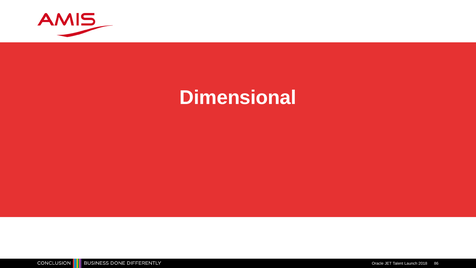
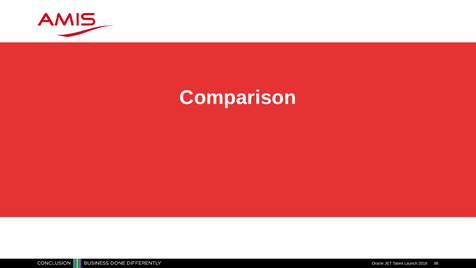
Dimensional: Dimensional -> Comparison
